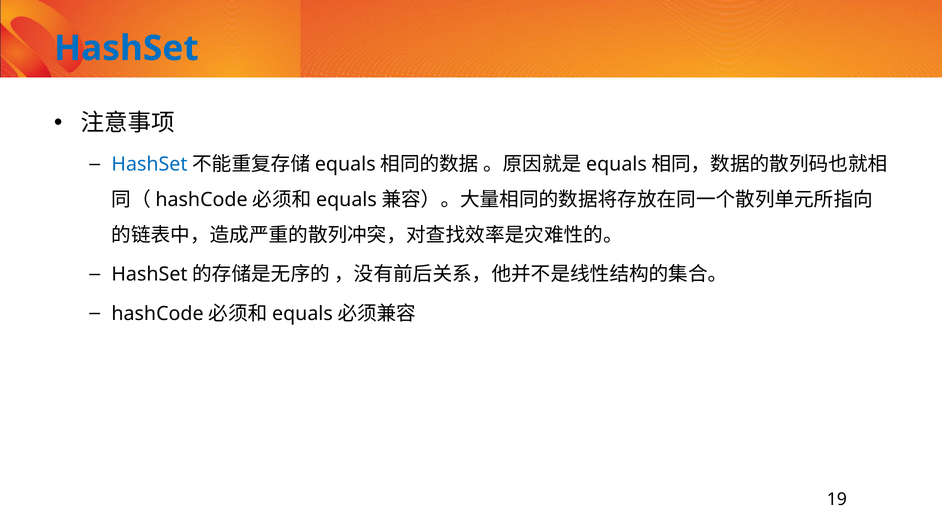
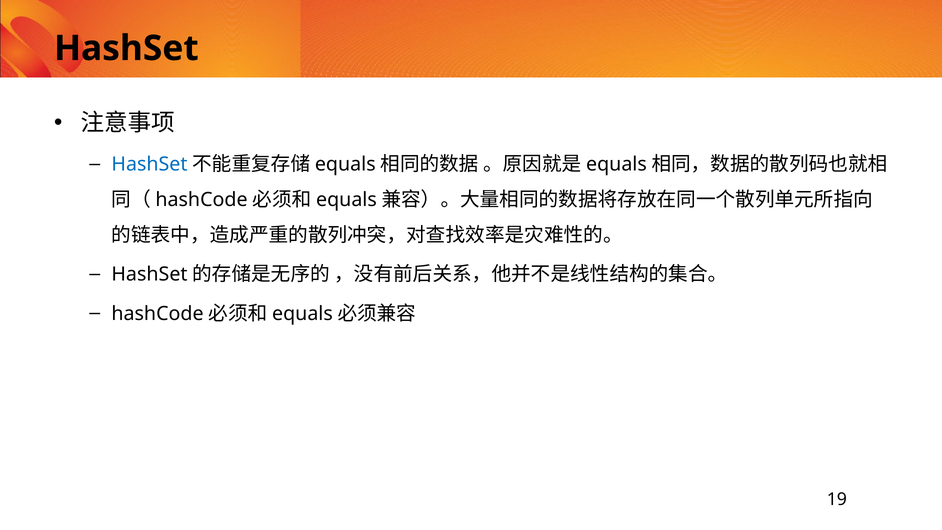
HashSet at (126, 48) colour: blue -> black
